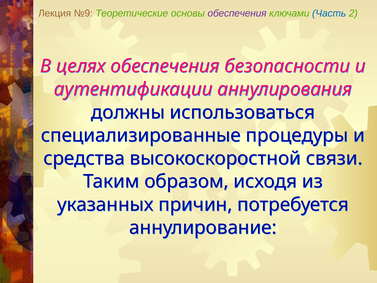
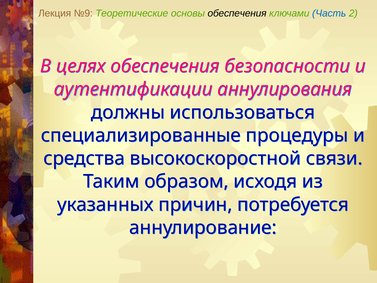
обеспечения at (237, 13) colour: purple -> black
